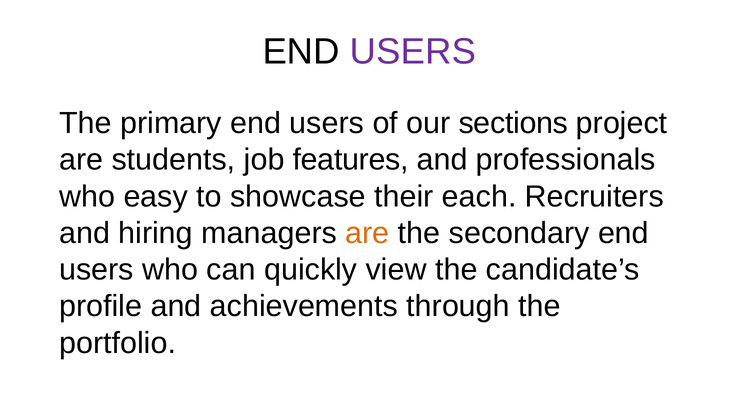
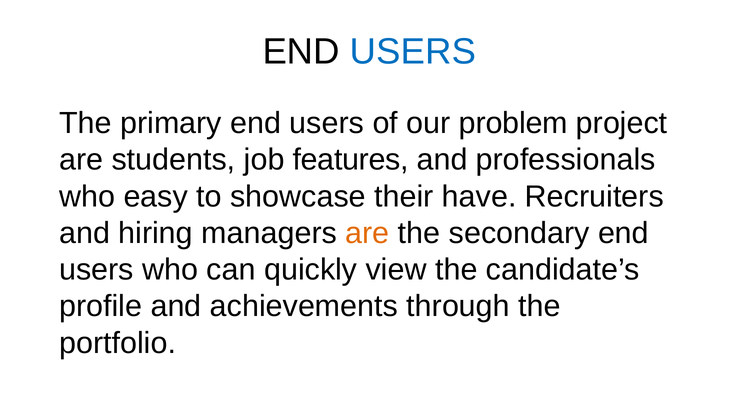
USERS at (413, 52) colour: purple -> blue
sections: sections -> problem
each: each -> have
